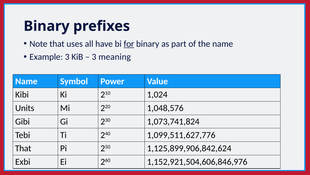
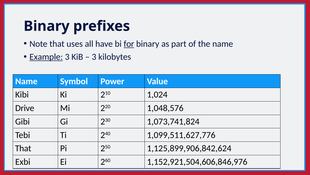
Example underline: none -> present
meaning: meaning -> kilobytes
Units: Units -> Drive
